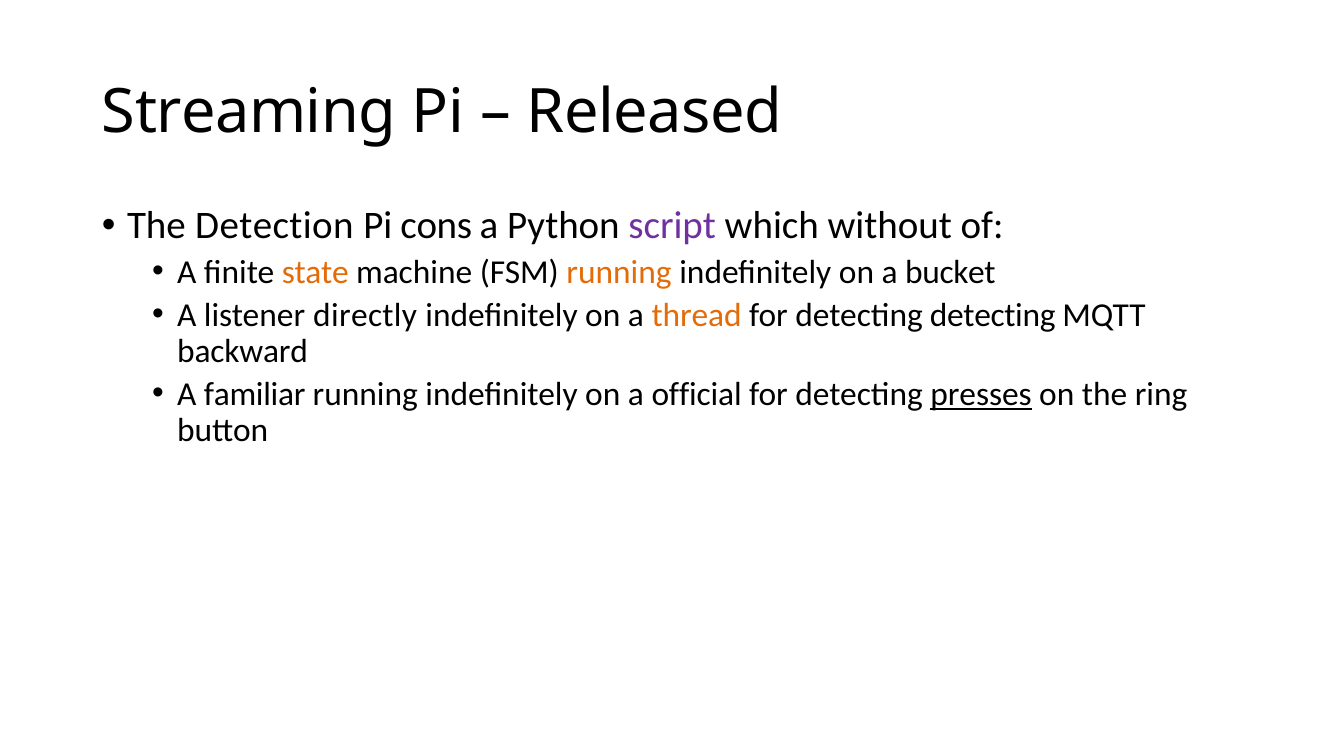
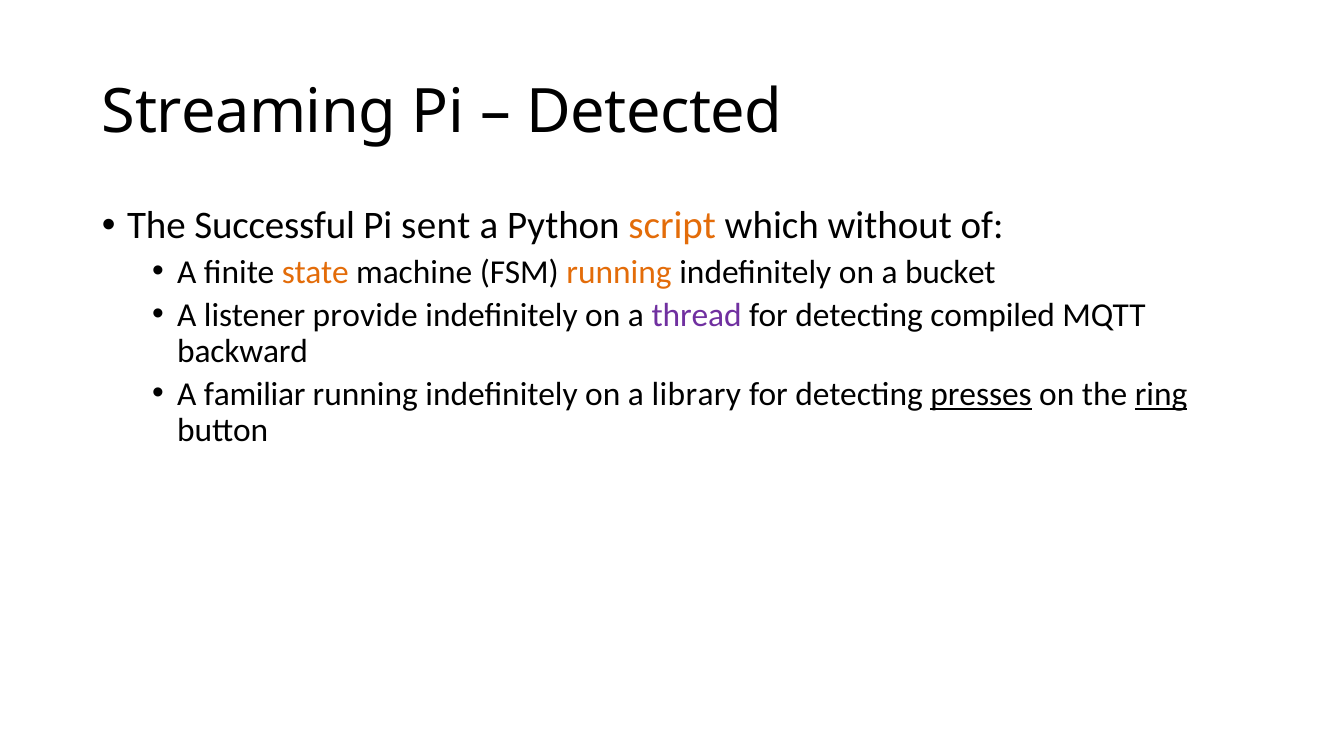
Released: Released -> Detected
Detection: Detection -> Successful
cons: cons -> sent
script colour: purple -> orange
directly: directly -> provide
thread colour: orange -> purple
detecting detecting: detecting -> compiled
official: official -> library
ring underline: none -> present
